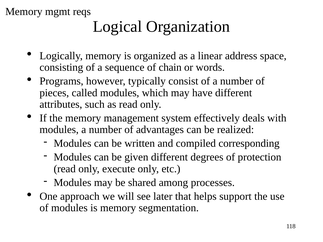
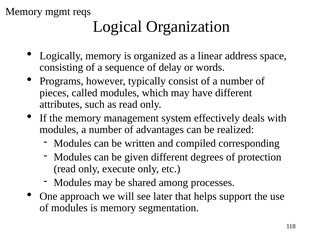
chain: chain -> delay
